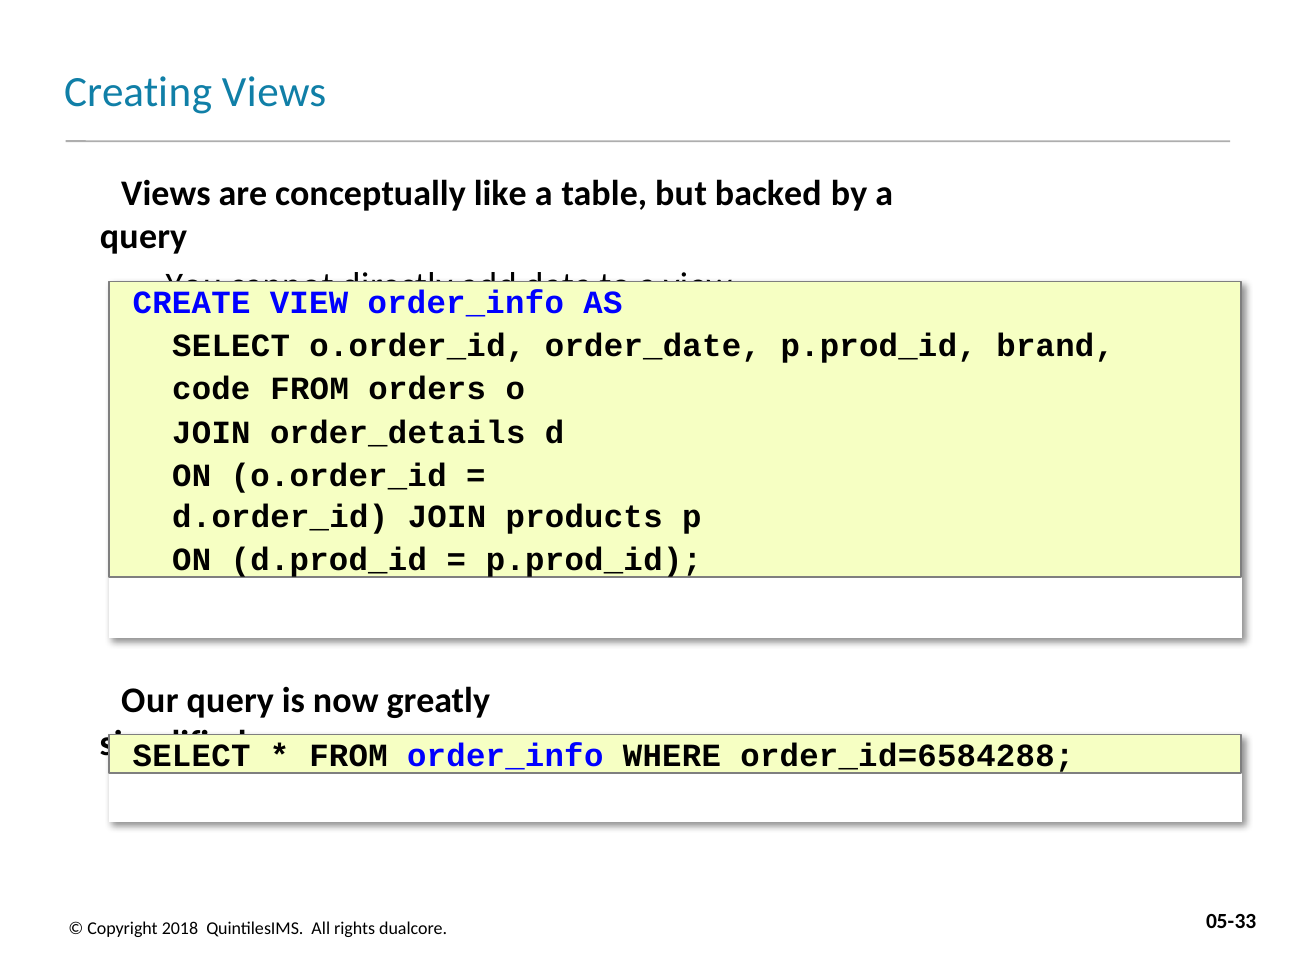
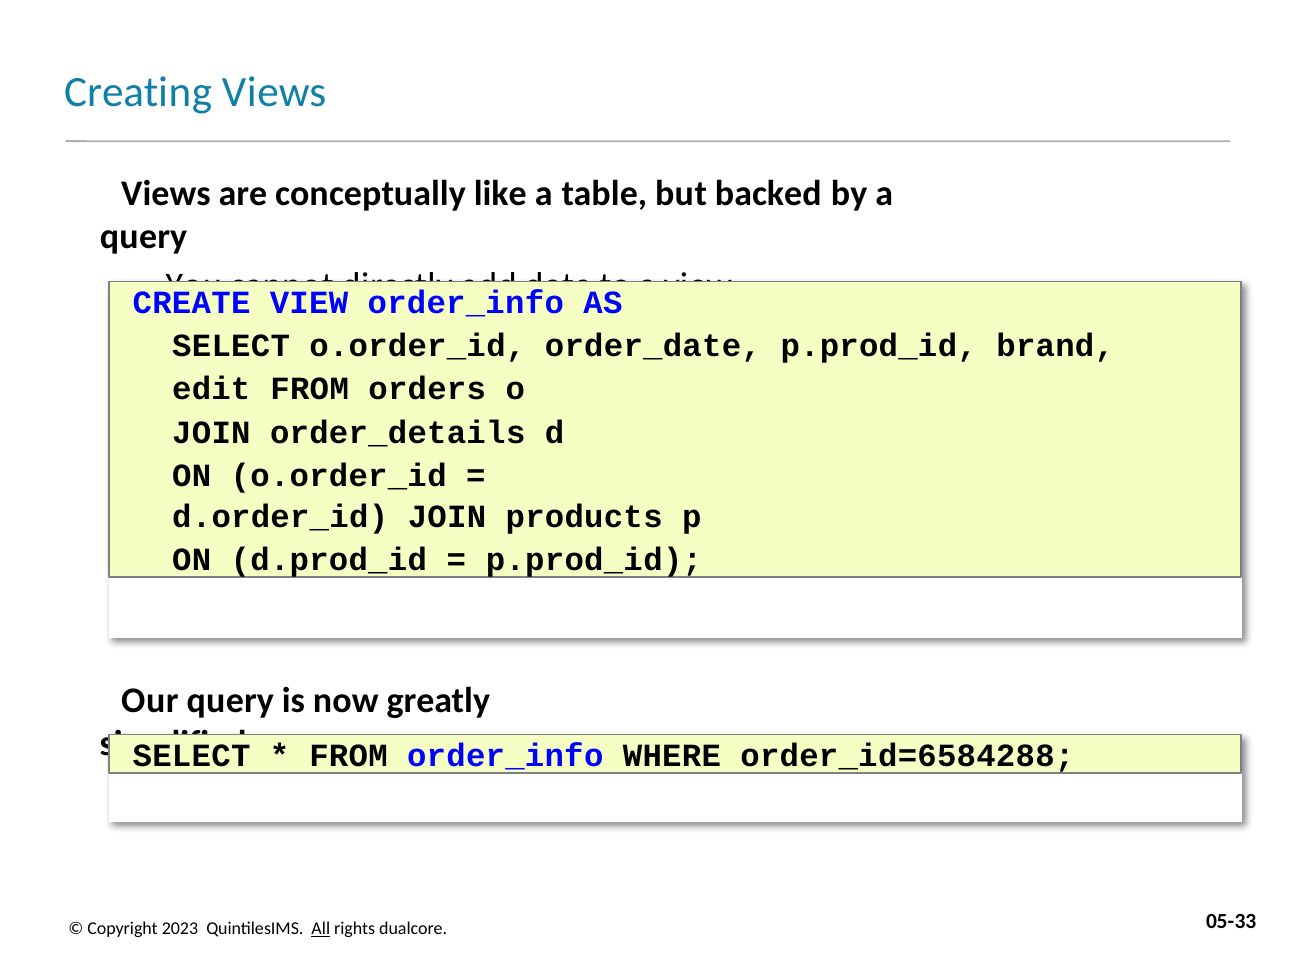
code: code -> edit
2018: 2018 -> 2023
All underline: none -> present
